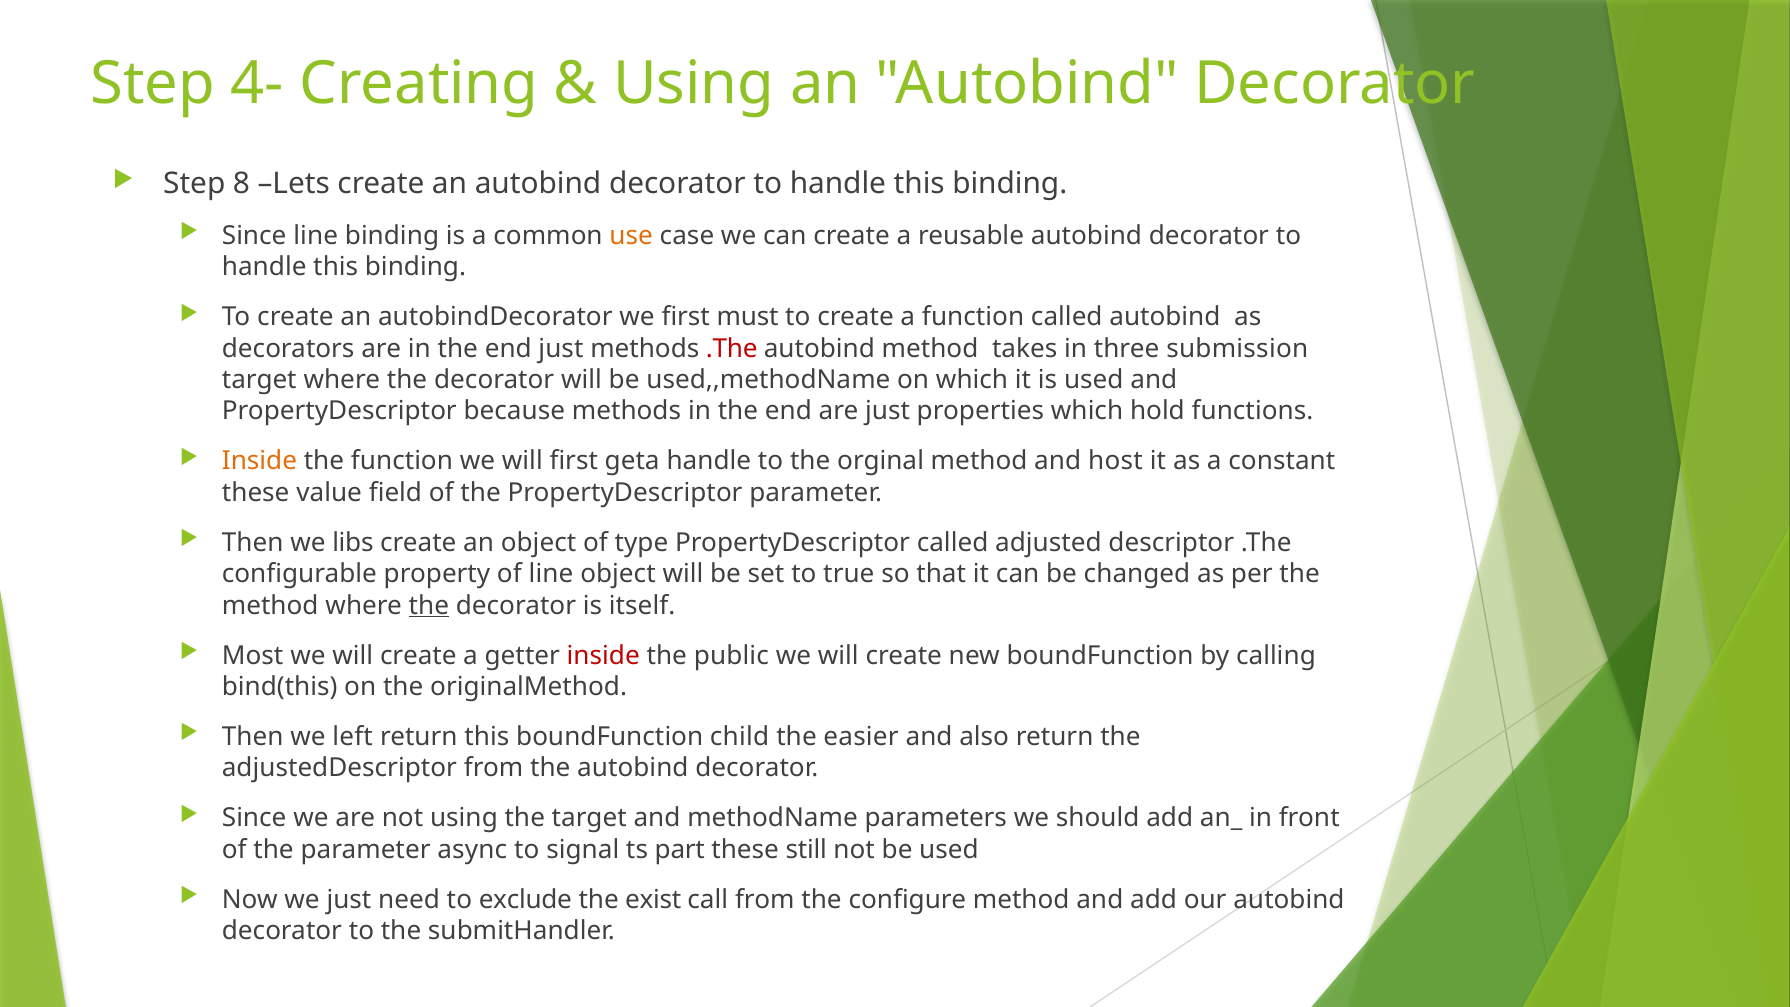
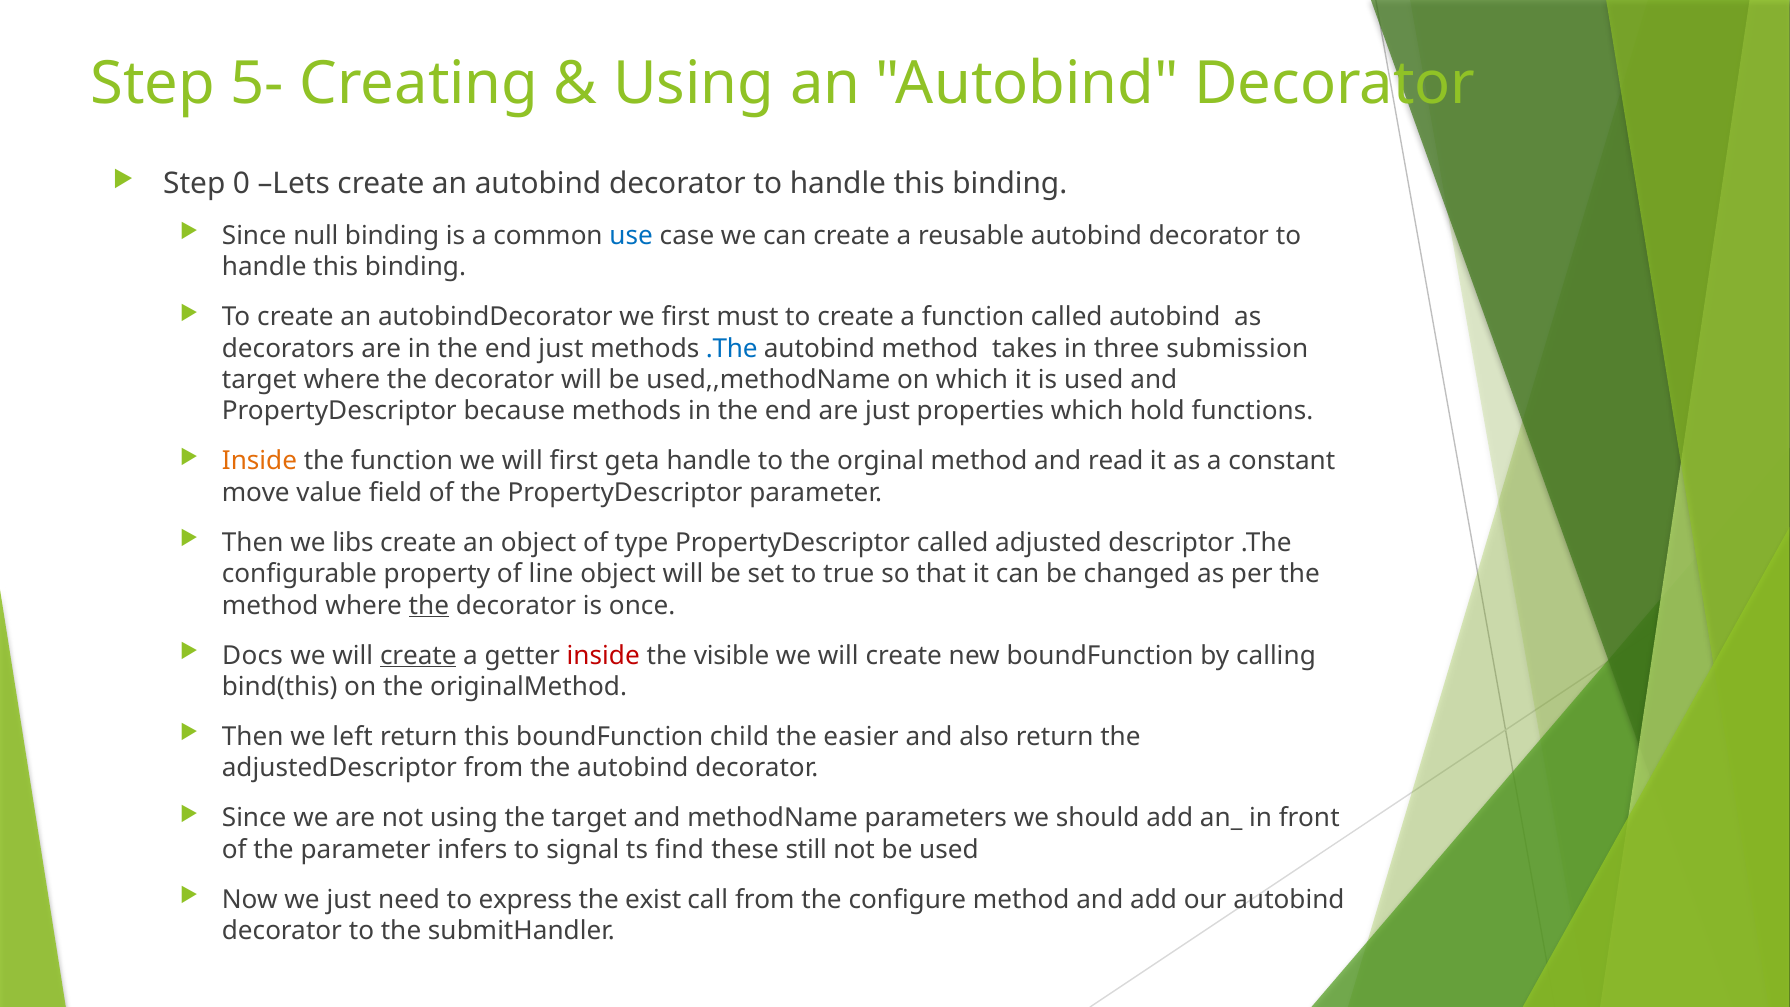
4-: 4- -> 5-
8: 8 -> 0
Since line: line -> null
use colour: orange -> blue
.The at (732, 349) colour: red -> blue
host: host -> read
these at (256, 493): these -> move
itself: itself -> once
Most: Most -> Docs
create at (418, 655) underline: none -> present
public: public -> visible
async: async -> infers
part: part -> find
exclude: exclude -> express
